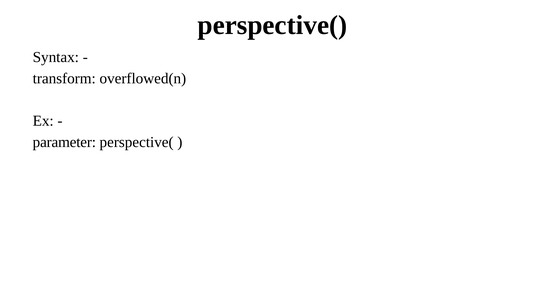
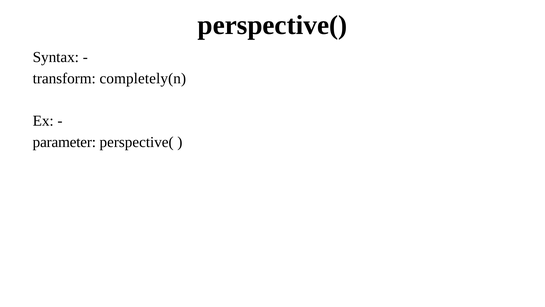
overflowed(n: overflowed(n -> completely(n
